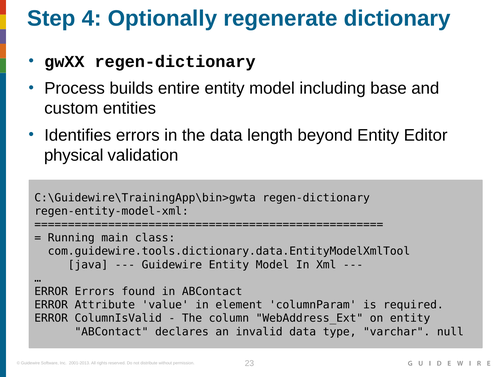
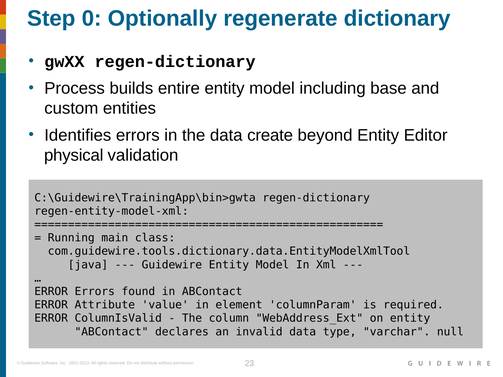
4: 4 -> 0
length: length -> create
